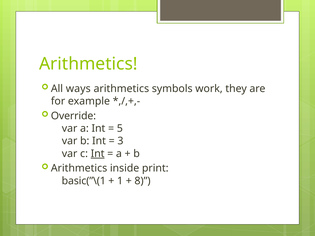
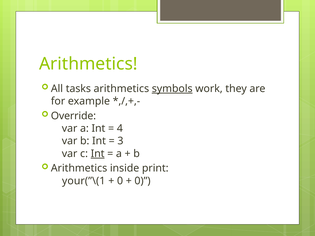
ways: ways -> tasks
symbols underline: none -> present
5: 5 -> 4
basic(”\(1: basic(”\(1 -> your(”\(1
1 at (120, 181): 1 -> 0
8 at (143, 181): 8 -> 0
